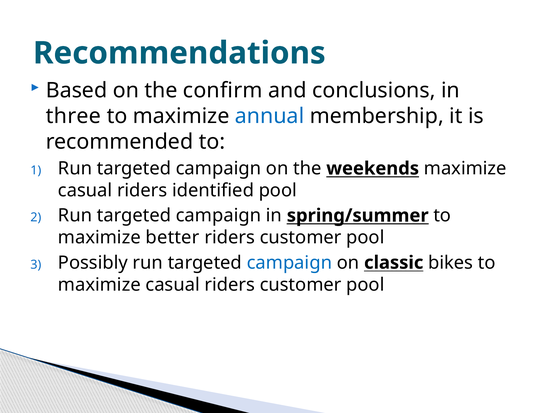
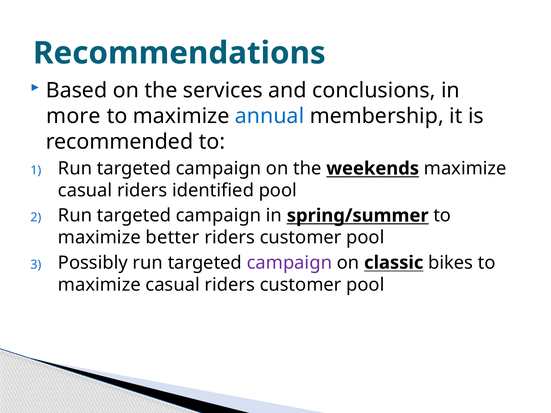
confirm: confirm -> services
three: three -> more
campaign at (289, 263) colour: blue -> purple
